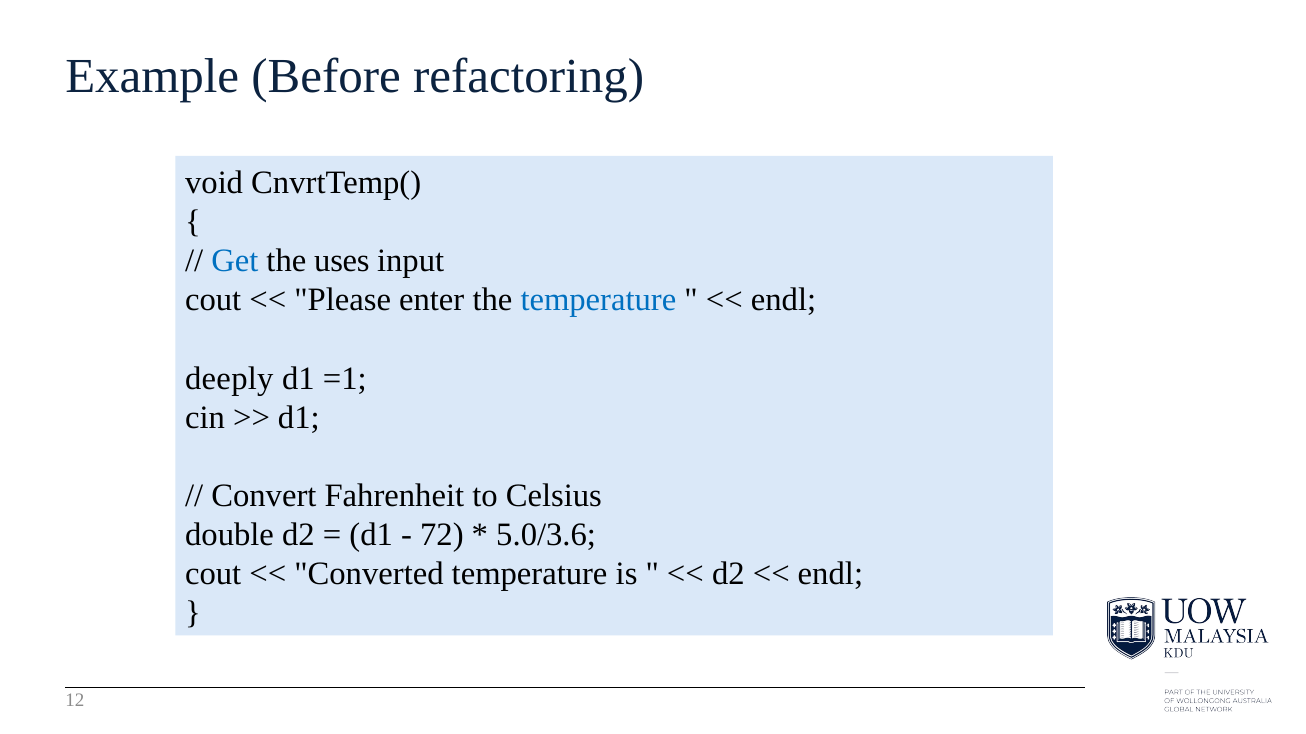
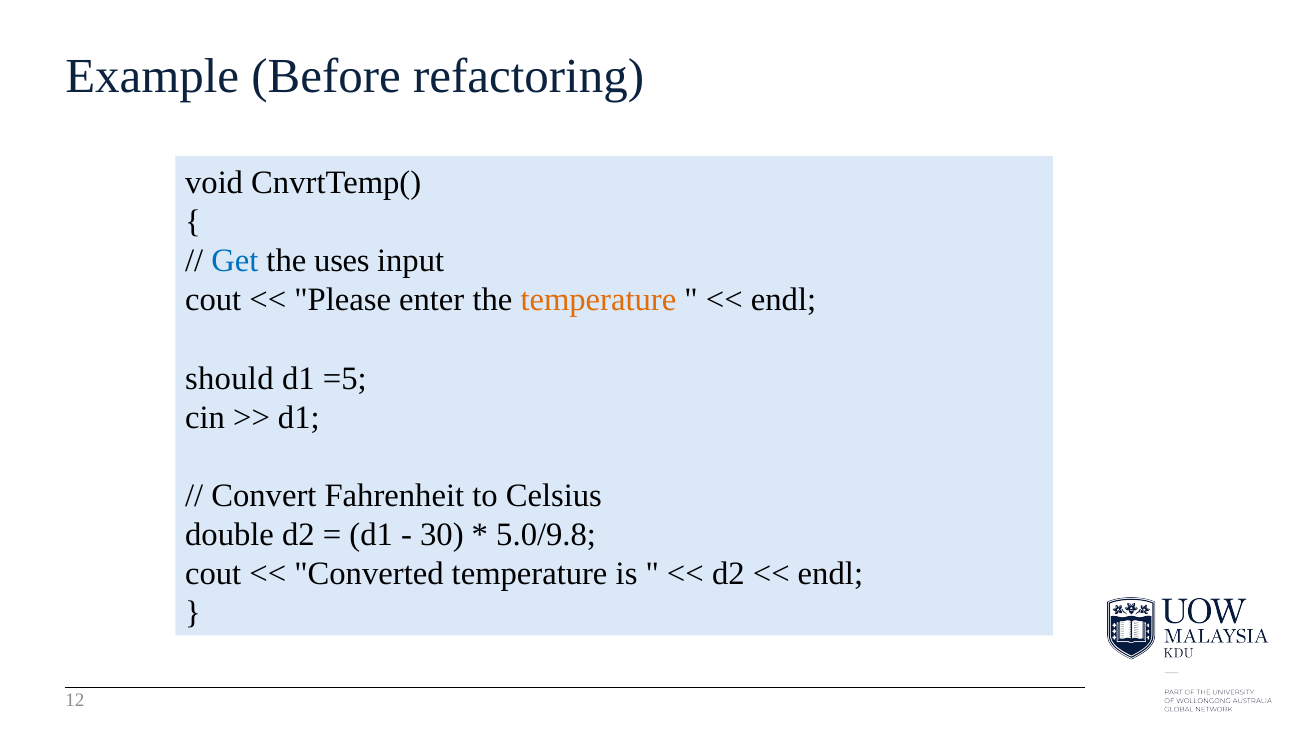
temperature at (598, 300) colour: blue -> orange
deeply: deeply -> should
=1: =1 -> =5
72: 72 -> 30
5.0/3.6: 5.0/3.6 -> 5.0/9.8
